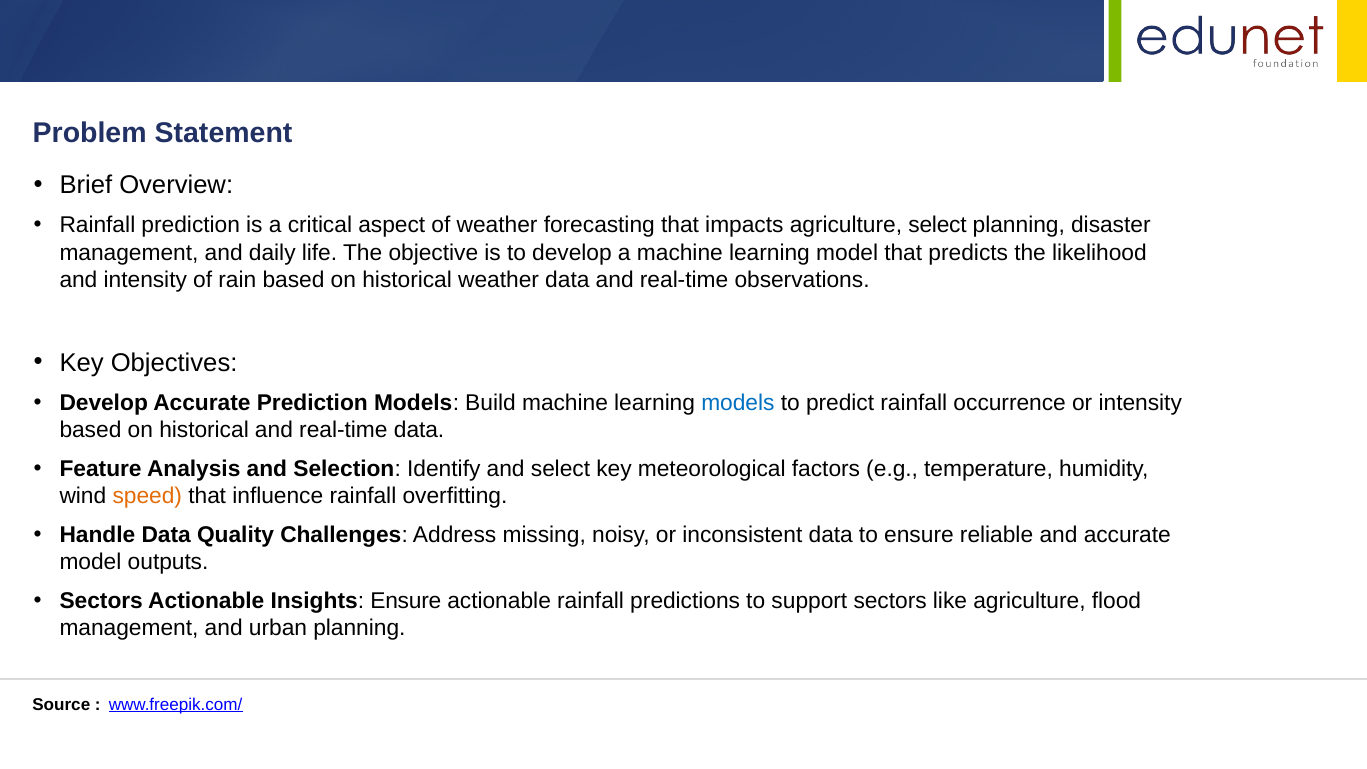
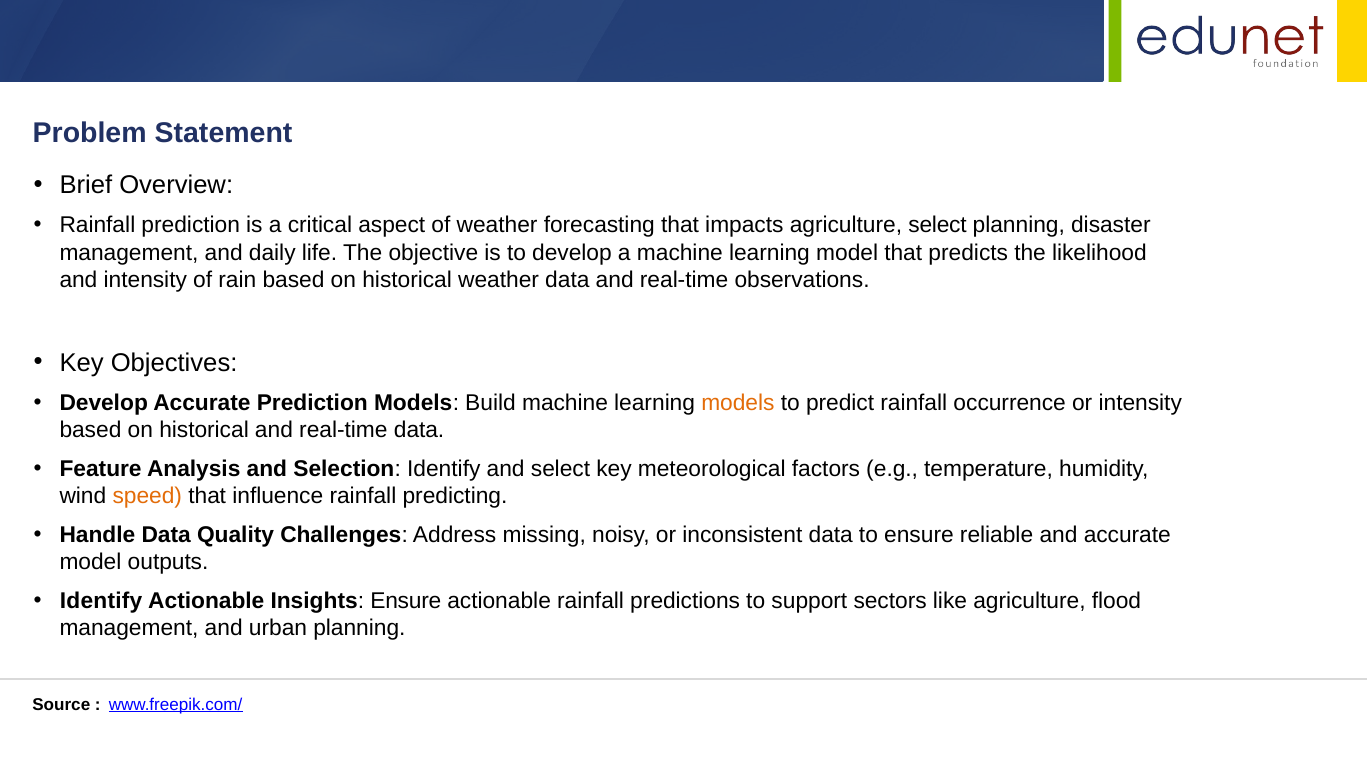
models at (738, 403) colour: blue -> orange
overfitting: overfitting -> predicting
Sectors at (101, 601): Sectors -> Identify
